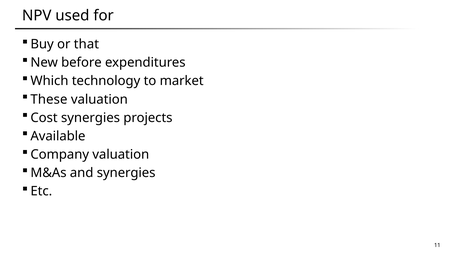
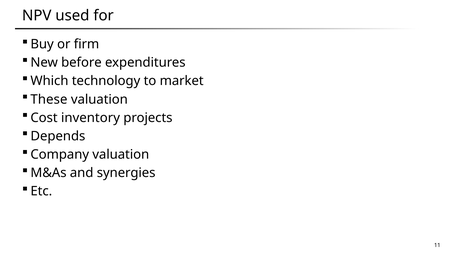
that: that -> firm
Cost synergies: synergies -> inventory
Available: Available -> Depends
